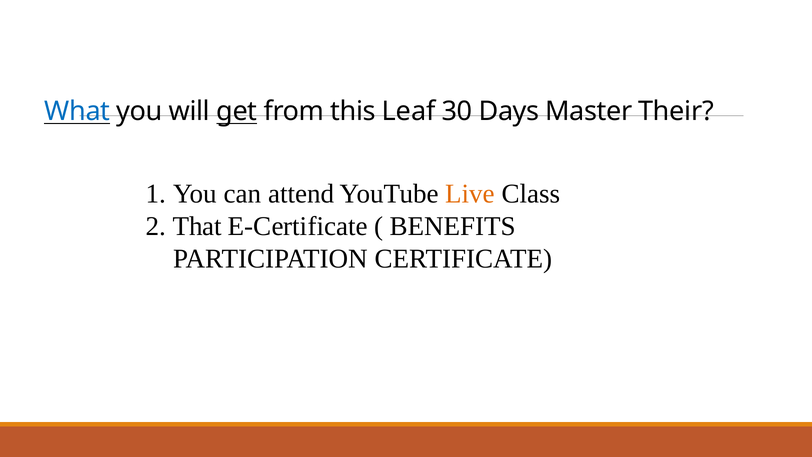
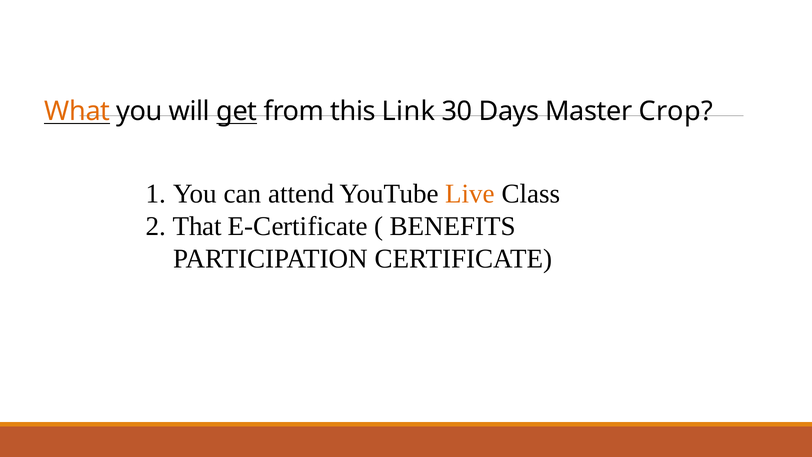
What colour: blue -> orange
Leaf: Leaf -> Link
Their: Their -> Crop
